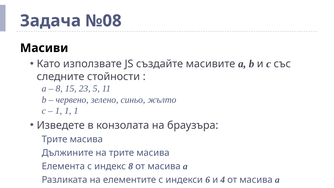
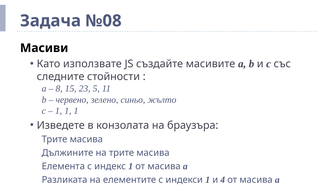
индекс 8: 8 -> 1
индекси 6: 6 -> 1
